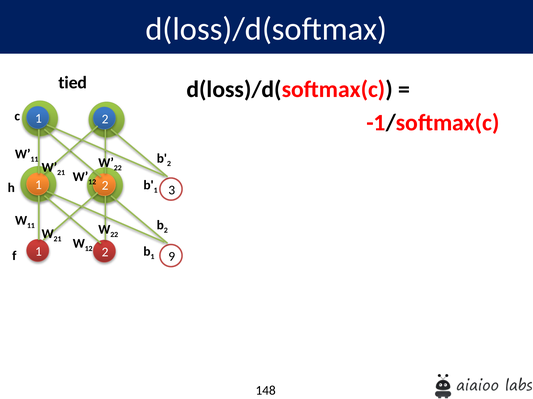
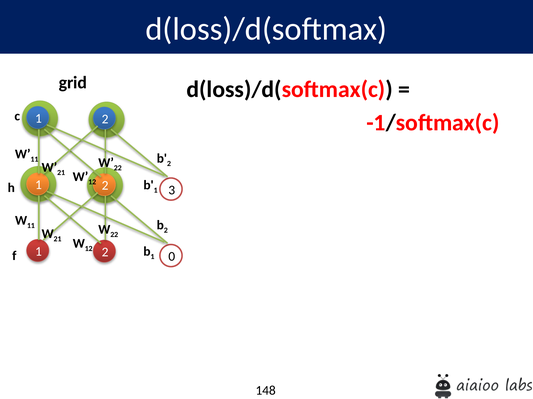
tied: tied -> grid
9: 9 -> 0
